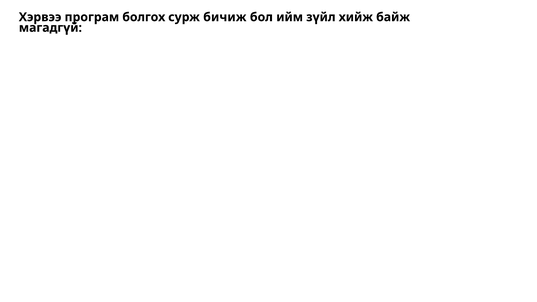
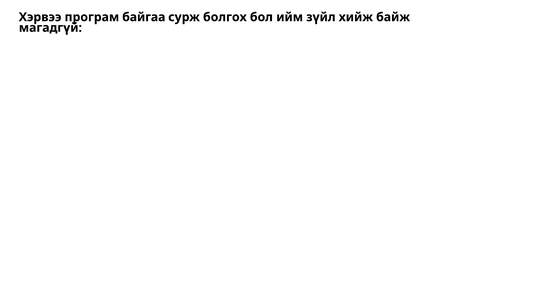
болгох: болгох -> байгаа
бичиж: бичиж -> болгох
